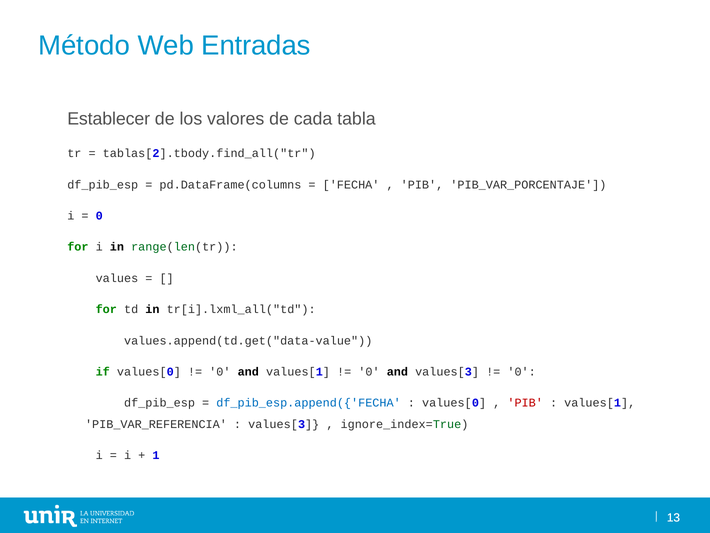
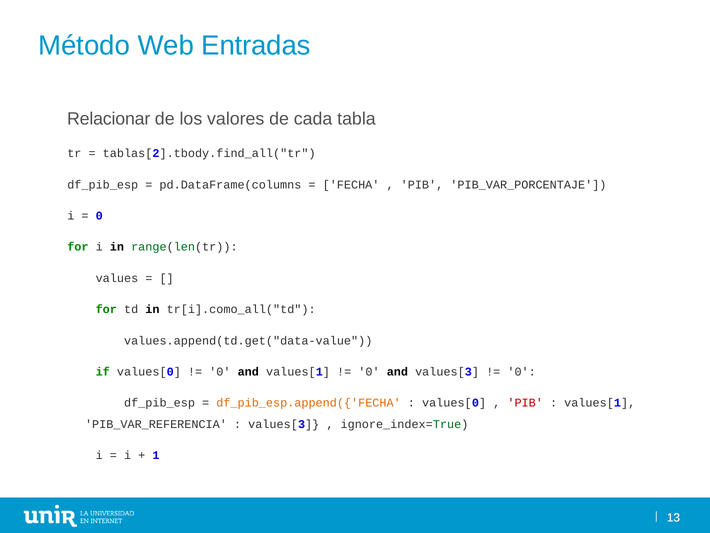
Establecer: Establecer -> Relacionar
tr[i].lxml_all("td: tr[i].lxml_all("td -> tr[i].como_all("td
df_pib_esp.append({'FECHA colour: blue -> orange
